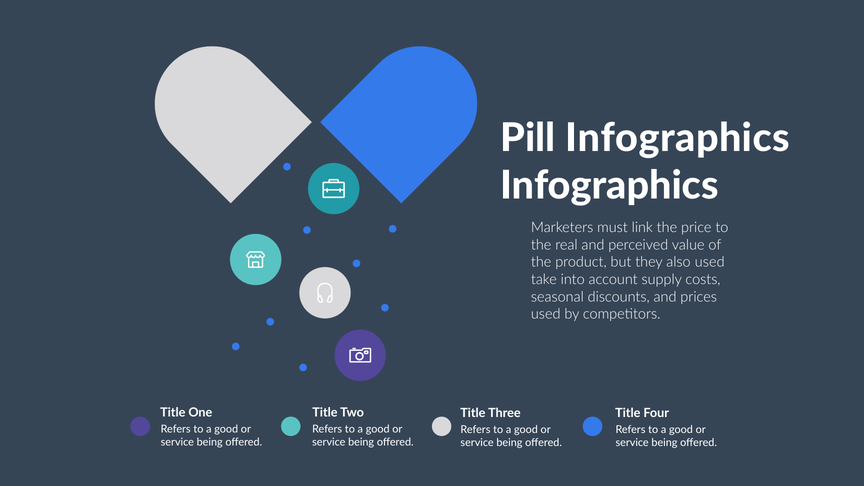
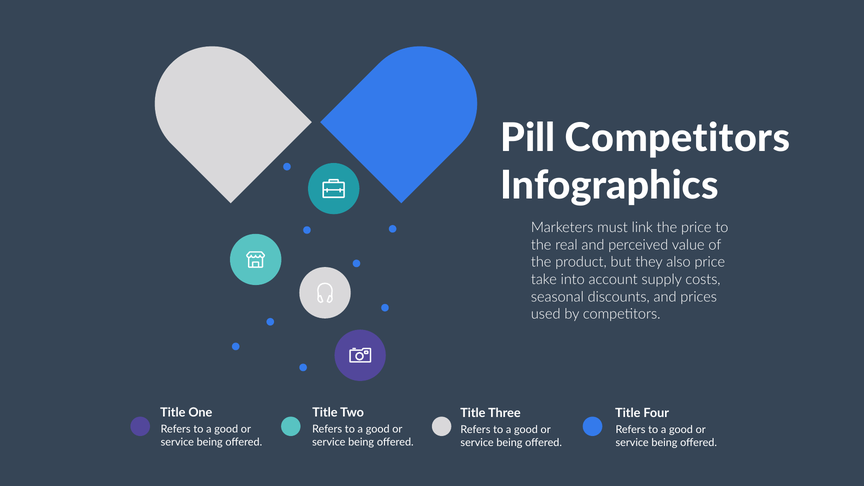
Pill Infographics: Infographics -> Competitors
also used: used -> price
